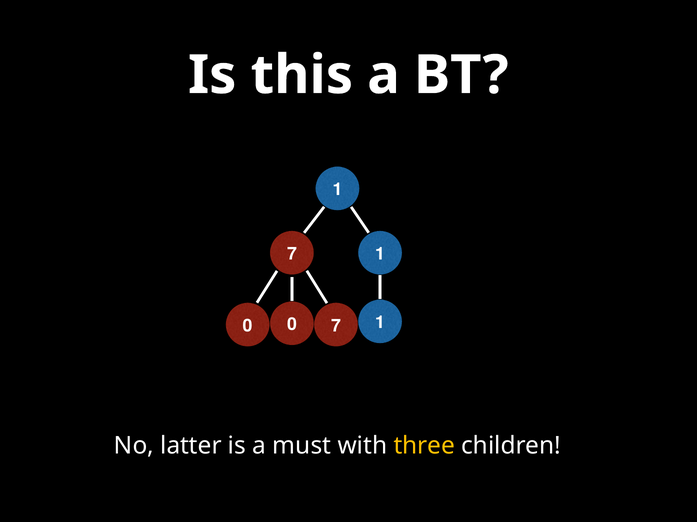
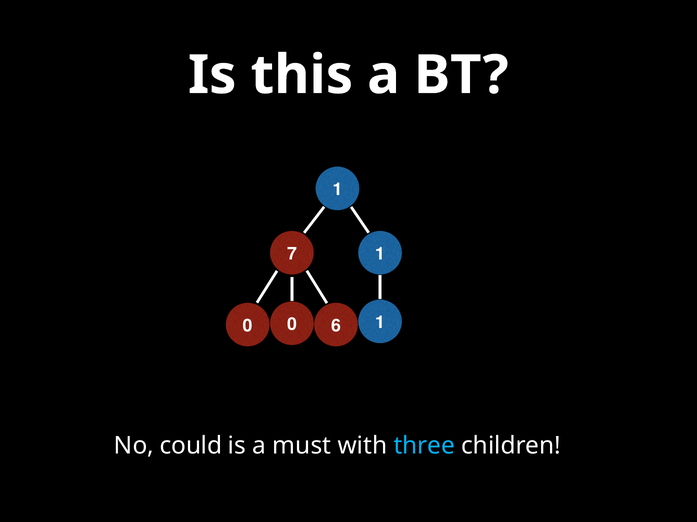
7 at (336, 326): 7 -> 6
latter: latter -> could
three colour: yellow -> light blue
